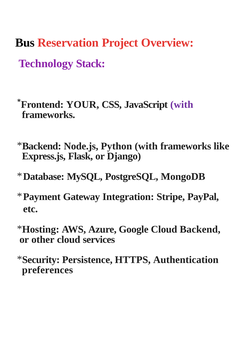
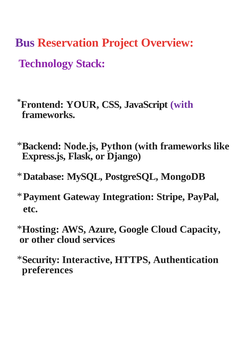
Bus colour: black -> purple
Backend: Backend -> Capacity
Persistence: Persistence -> Interactive
